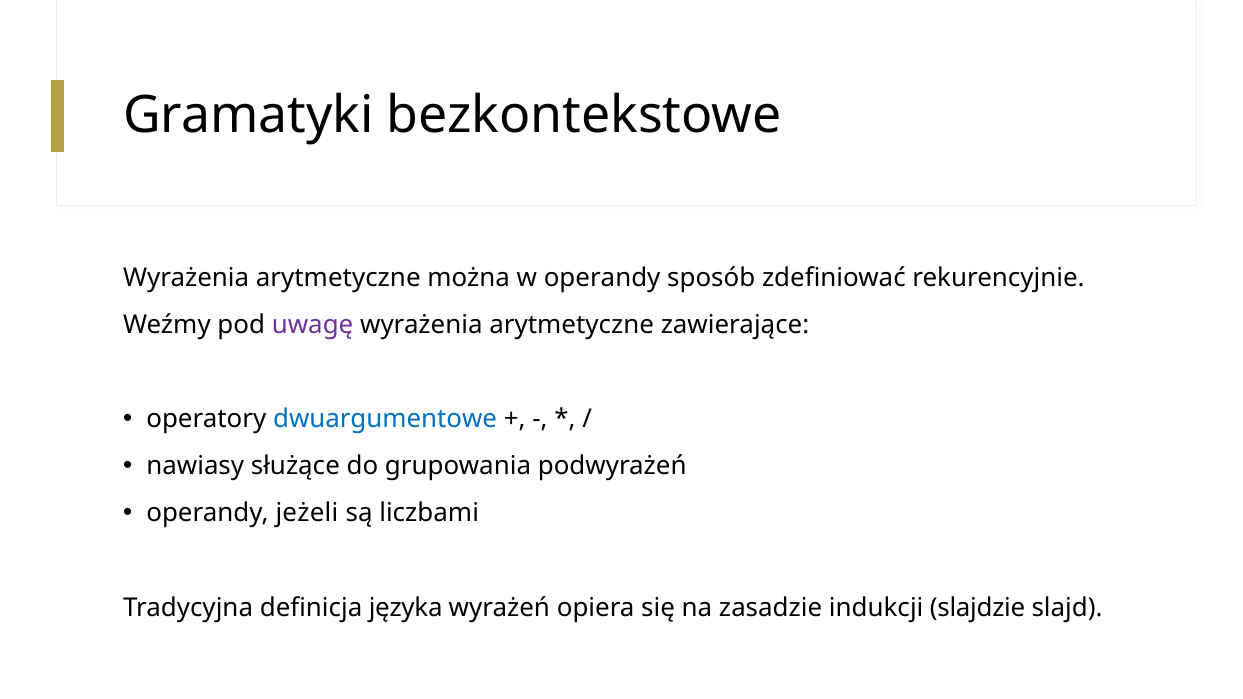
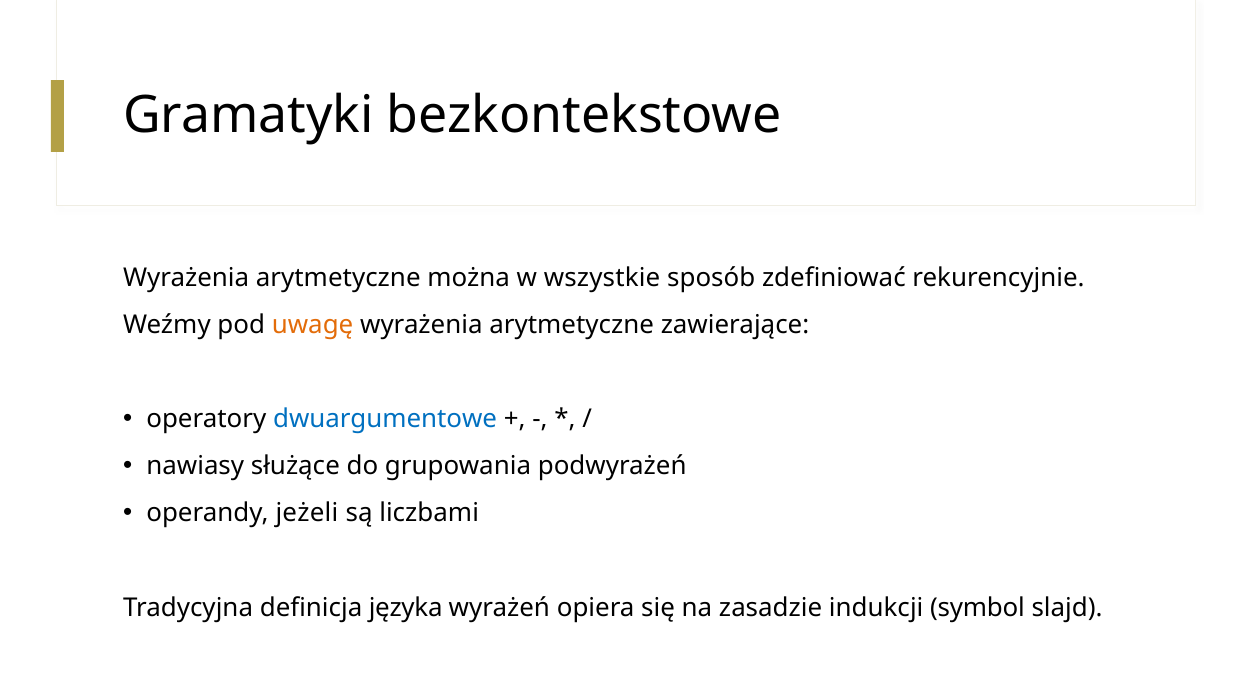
w operandy: operandy -> wszystkie
uwagę colour: purple -> orange
slajdzie: slajdzie -> symbol
